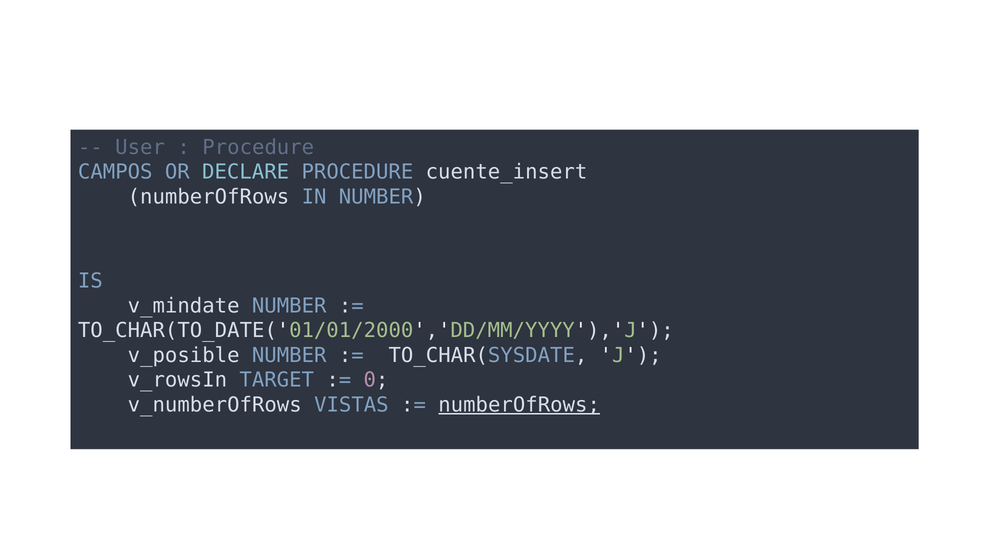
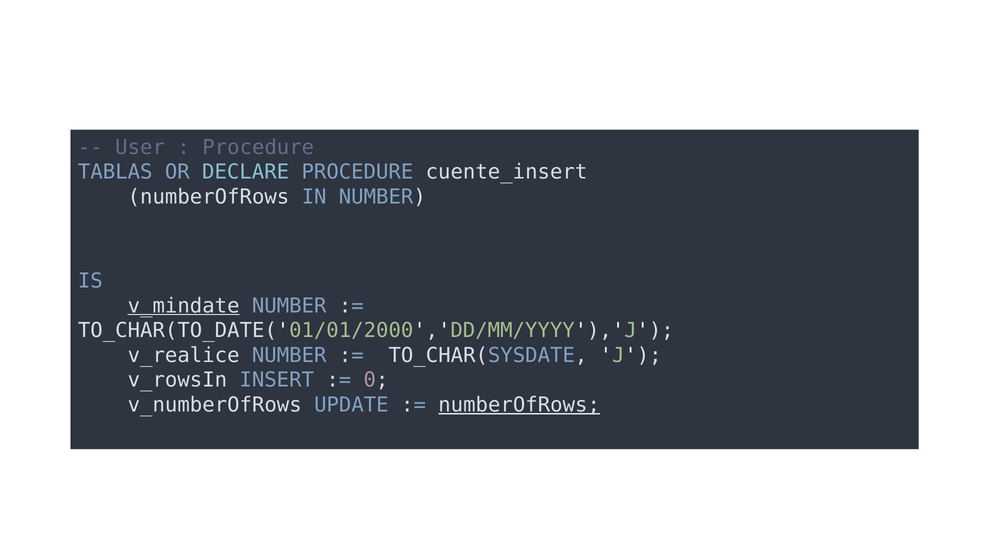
CAMPOS: CAMPOS -> TABLAS
v_mindate underline: none -> present
v_posible: v_posible -> v_realice
TARGET: TARGET -> INSERT
VISTAS: VISTAS -> UPDATE
